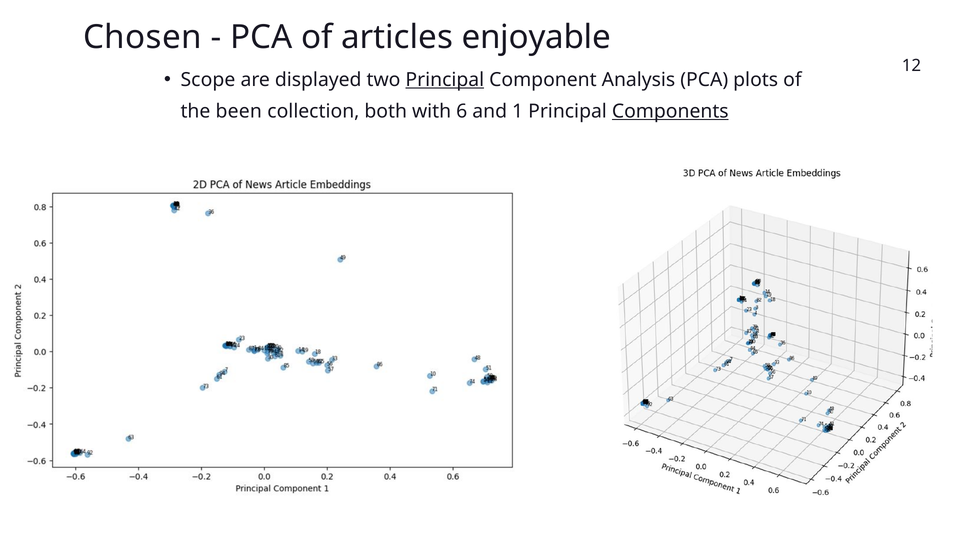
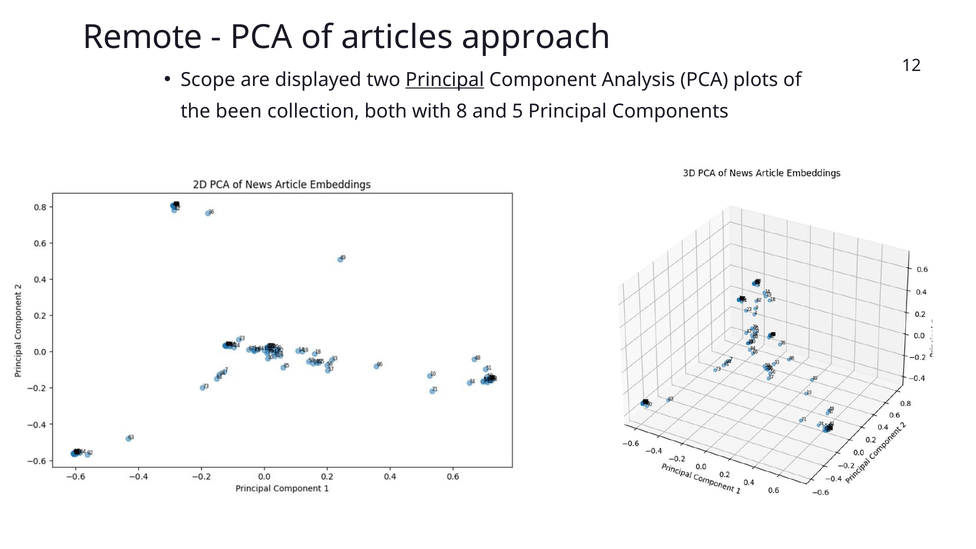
Chosen: Chosen -> Remote
enjoyable: enjoyable -> approach
6: 6 -> 8
1: 1 -> 5
Components underline: present -> none
